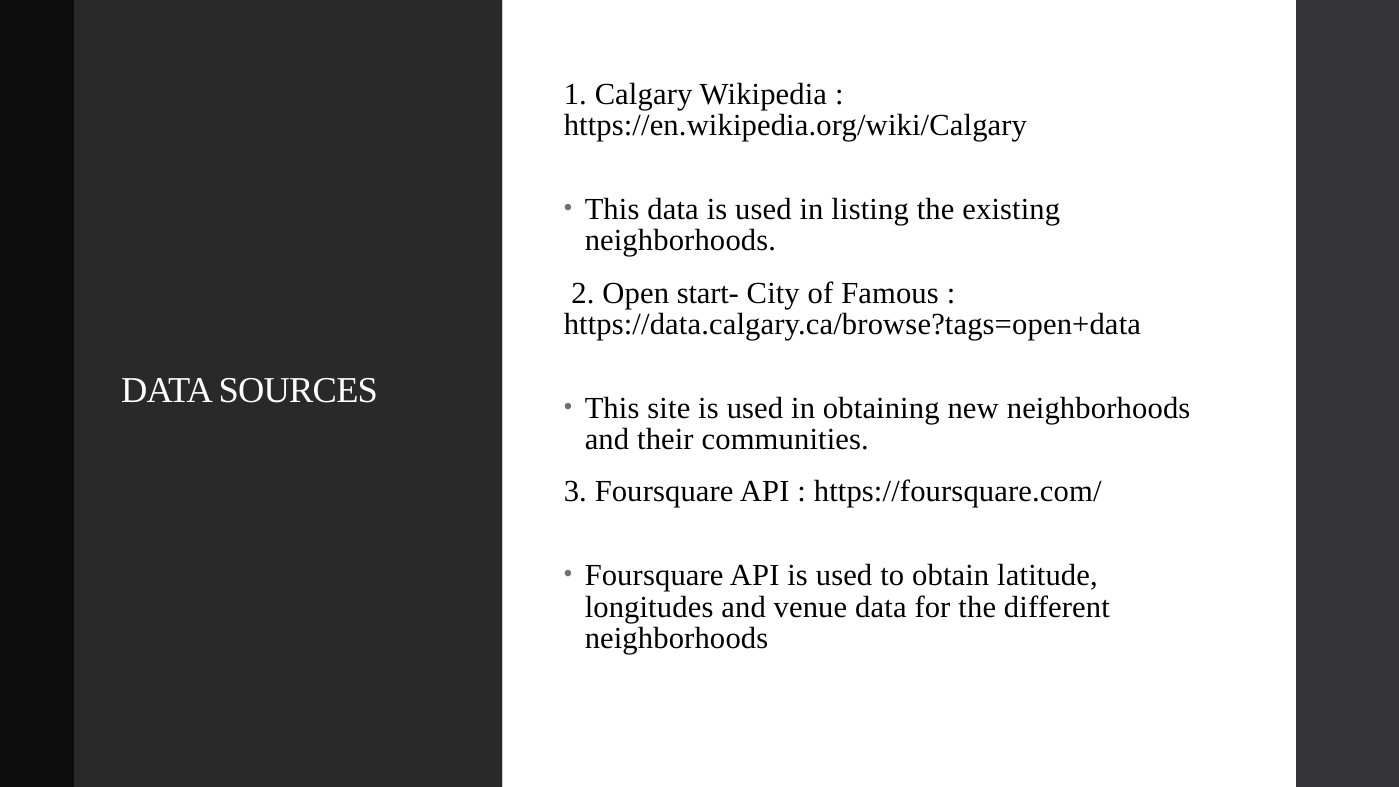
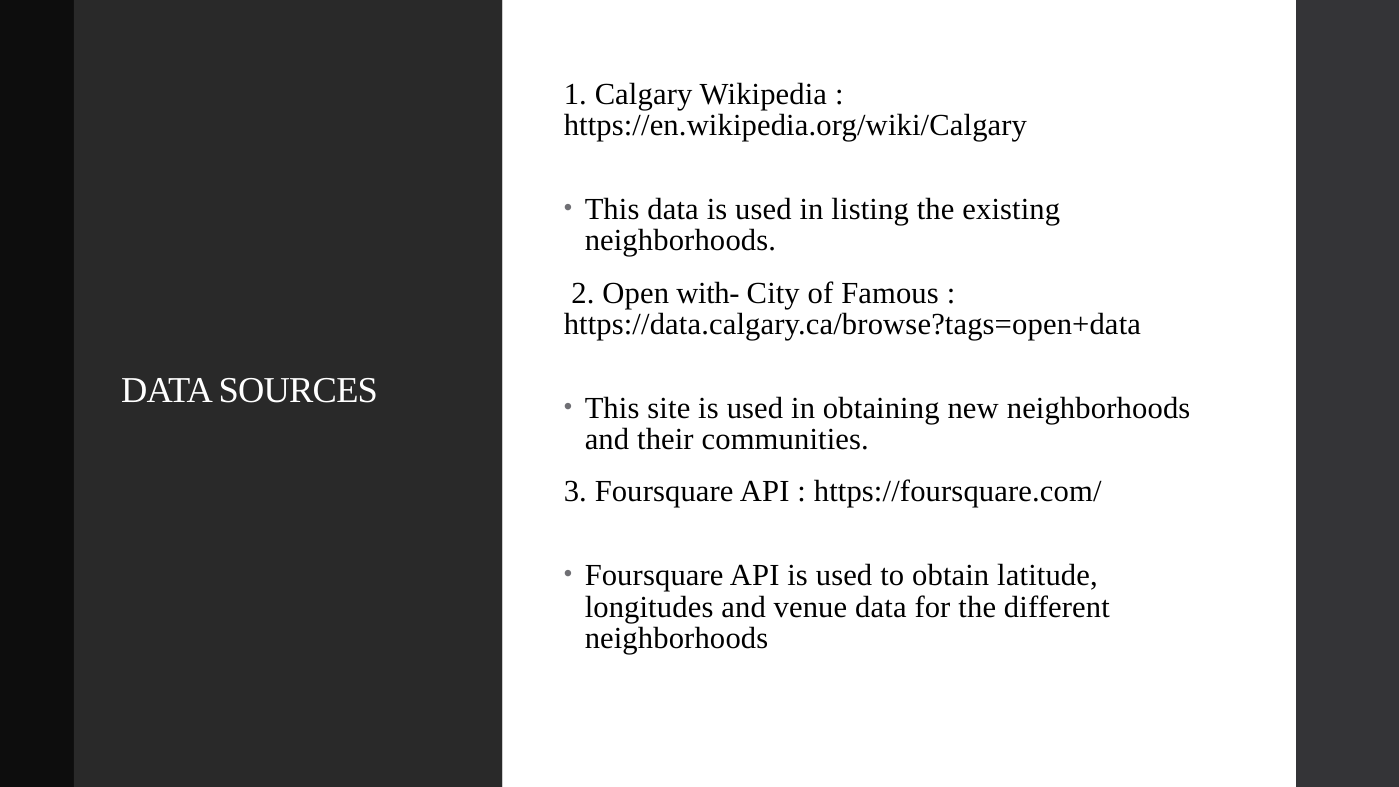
start-: start- -> with-
